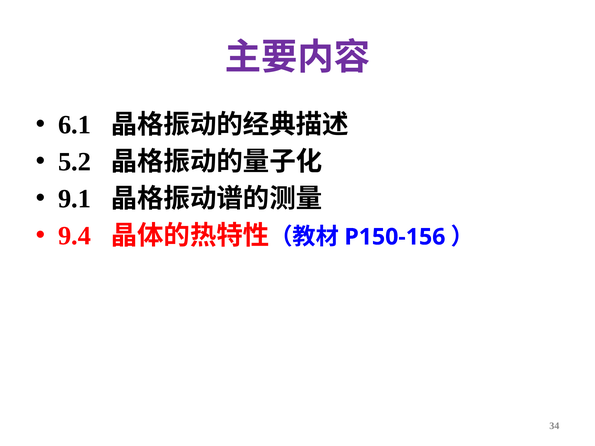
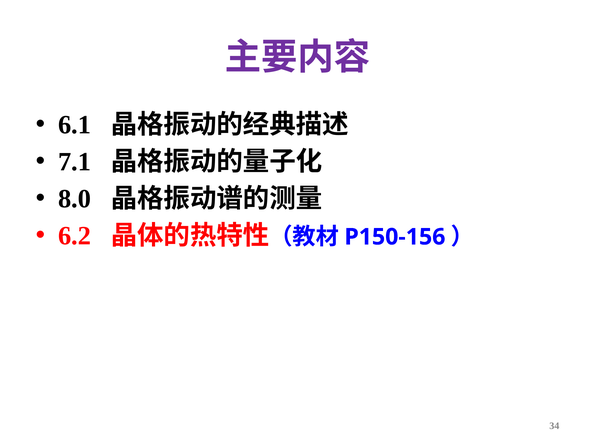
5.2: 5.2 -> 7.1
9.1: 9.1 -> 8.0
9.4: 9.4 -> 6.2
